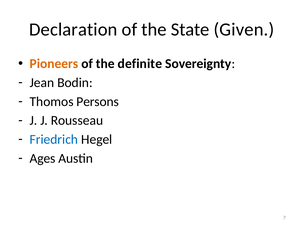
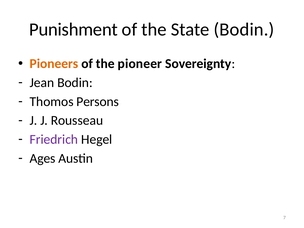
Declaration: Declaration -> Punishment
State Given: Given -> Bodin
definite: definite -> pioneer
Friedrich colour: blue -> purple
